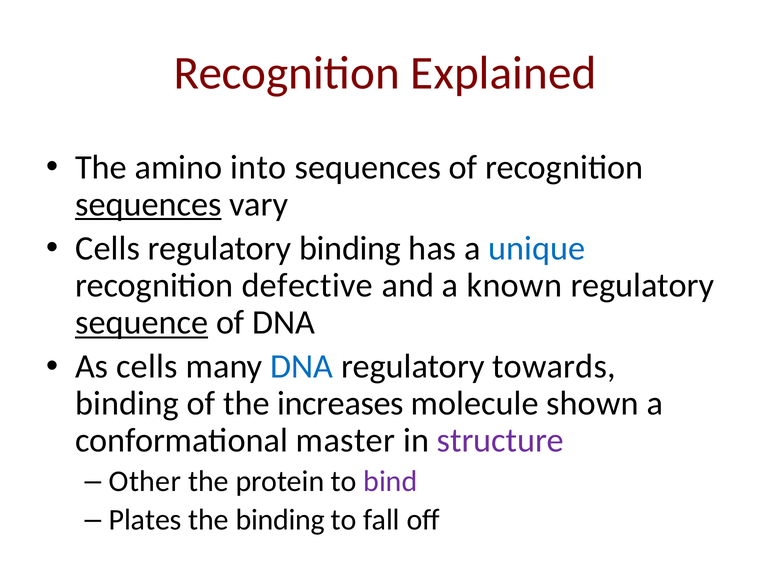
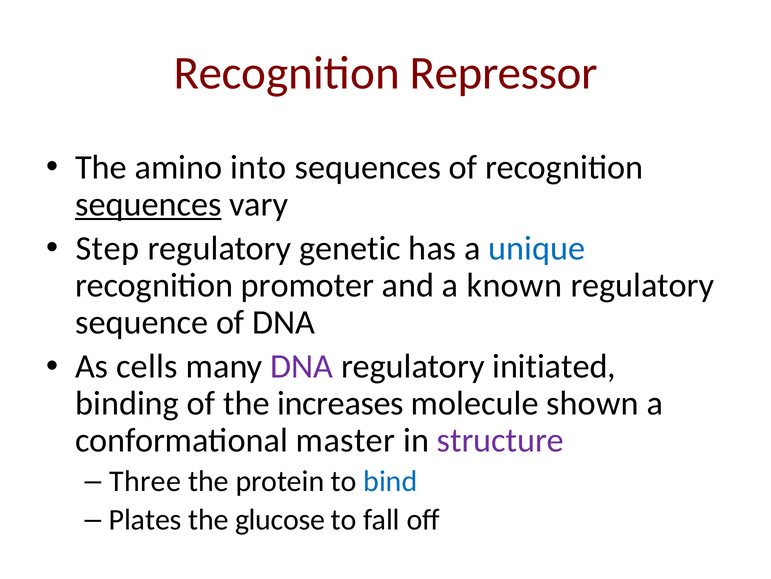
Explained: Explained -> Repressor
Cells at (108, 248): Cells -> Step
regulatory binding: binding -> genetic
defective: defective -> promoter
sequence underline: present -> none
DNA at (302, 366) colour: blue -> purple
towards: towards -> initiated
Other: Other -> Three
bind colour: purple -> blue
the binding: binding -> glucose
